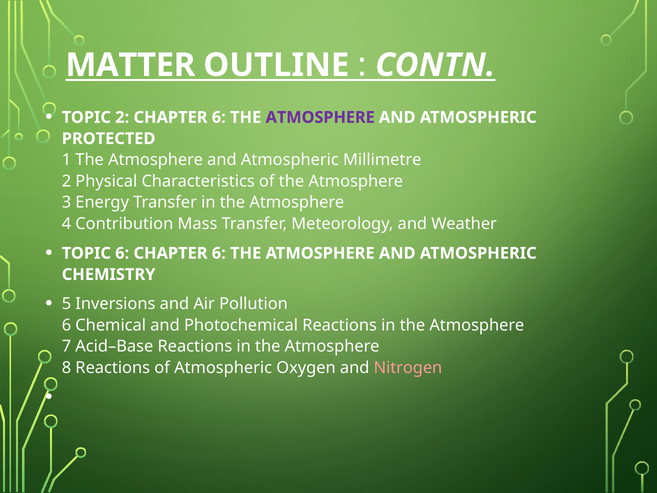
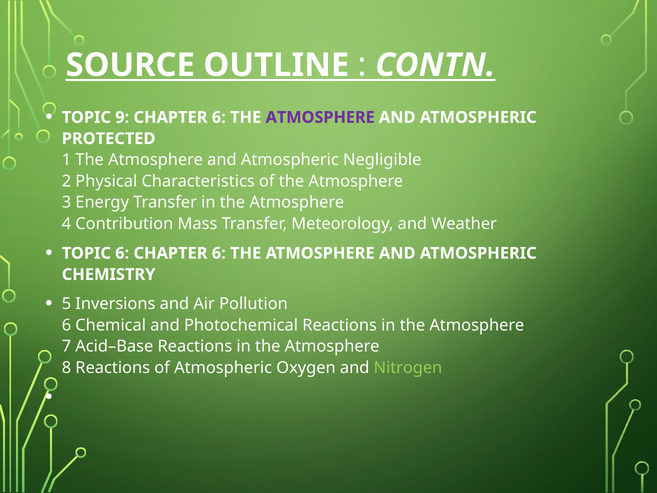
MATTER: MATTER -> SOURCE
TOPIC 2: 2 -> 9
Millimetre: Millimetre -> Negligible
Nitrogen colour: pink -> light green
